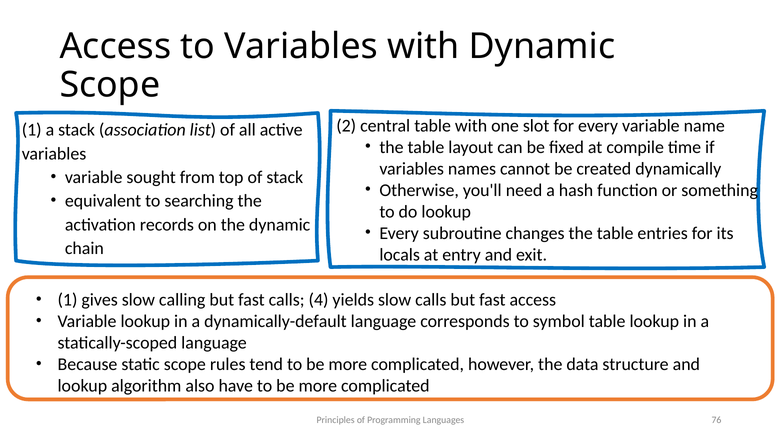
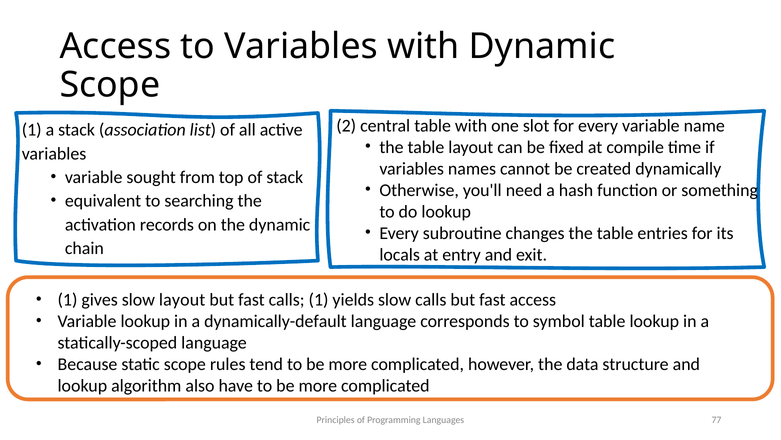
slow calling: calling -> layout
calls 4: 4 -> 1
76: 76 -> 77
